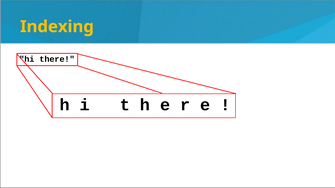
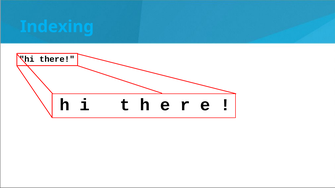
Indexing colour: yellow -> light blue
